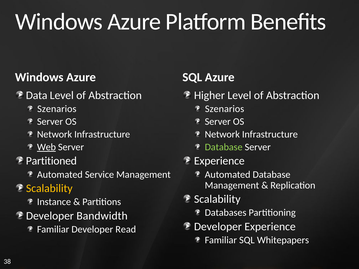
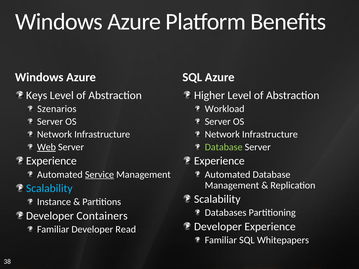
Data: Data -> Keys
Szenarios at (225, 109): Szenarios -> Workload
Partitioned at (51, 161): Partitioned -> Experience
Service underline: none -> present
Scalability at (49, 189) colour: yellow -> light blue
Bandwidth: Bandwidth -> Containers
